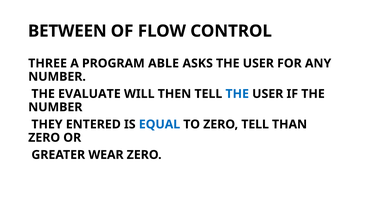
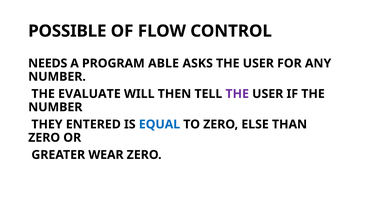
BETWEEN: BETWEEN -> POSSIBLE
THREE: THREE -> NEEDS
THE at (237, 94) colour: blue -> purple
ZERO TELL: TELL -> ELSE
